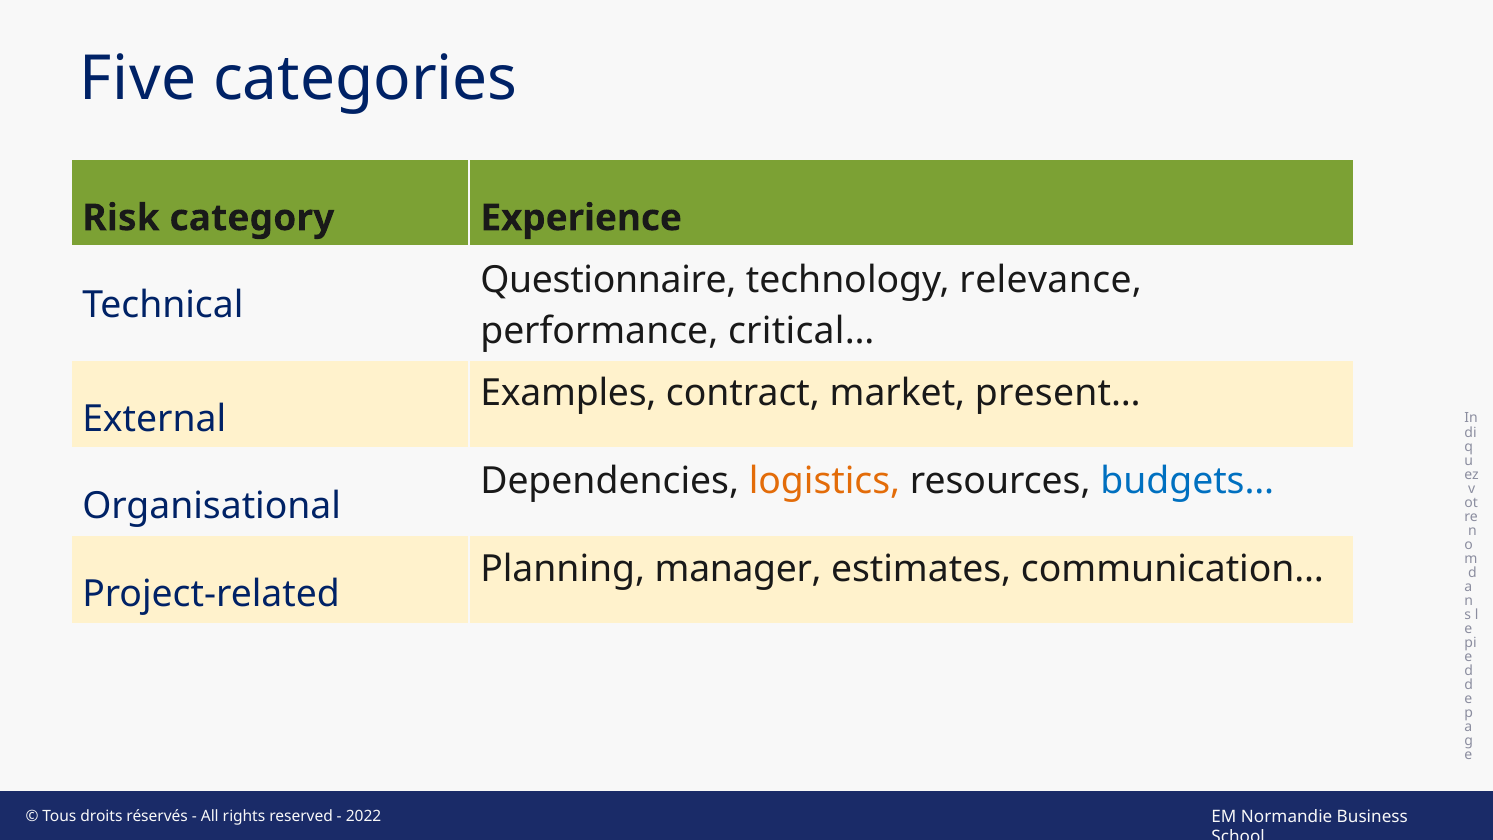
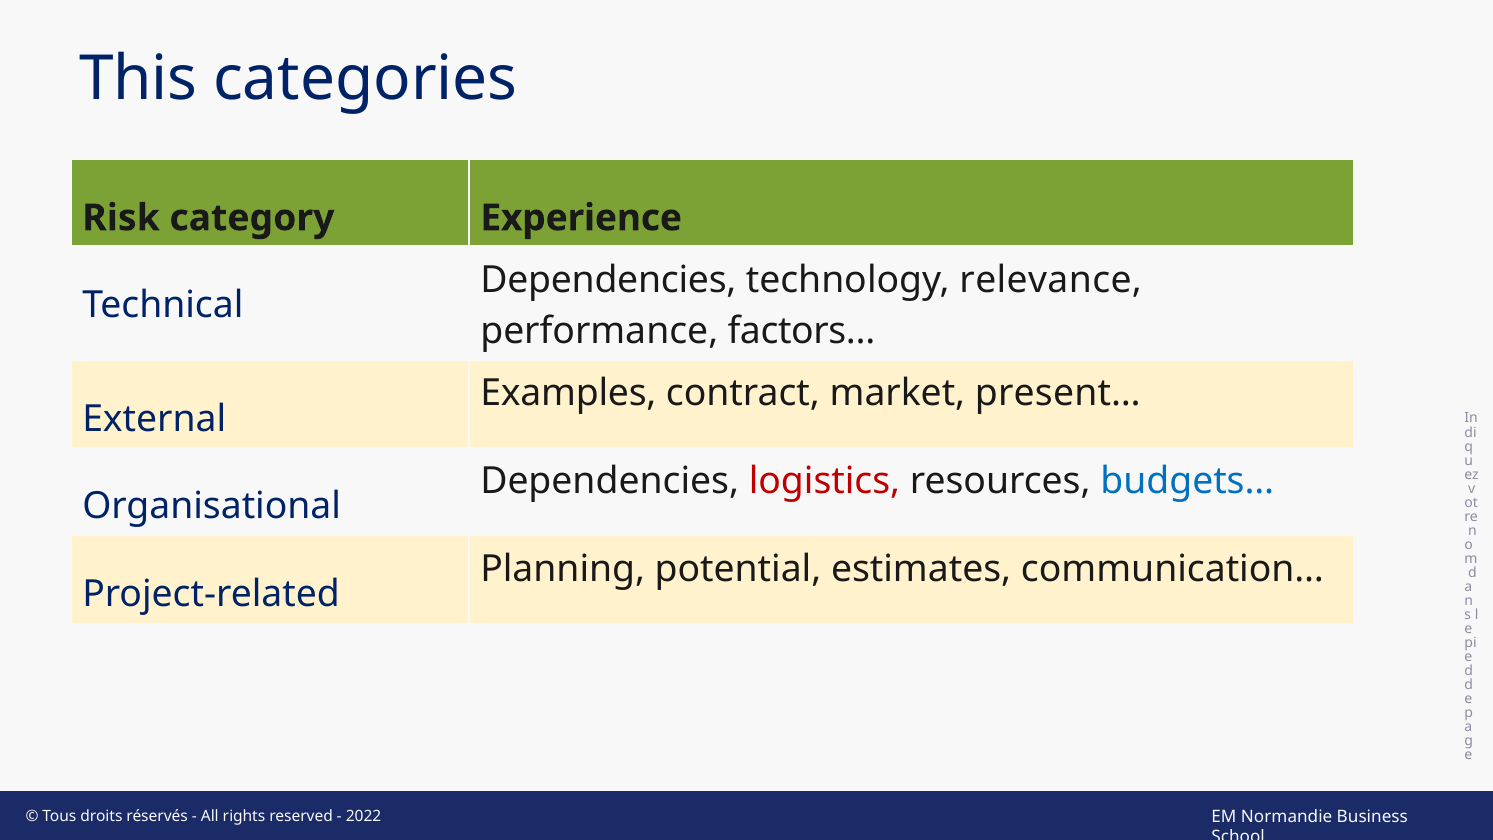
Five: Five -> This
Questionnaire at (608, 280): Questionnaire -> Dependencies
critical…: critical… -> factors…
logistics colour: orange -> red
manager: manager -> potential
